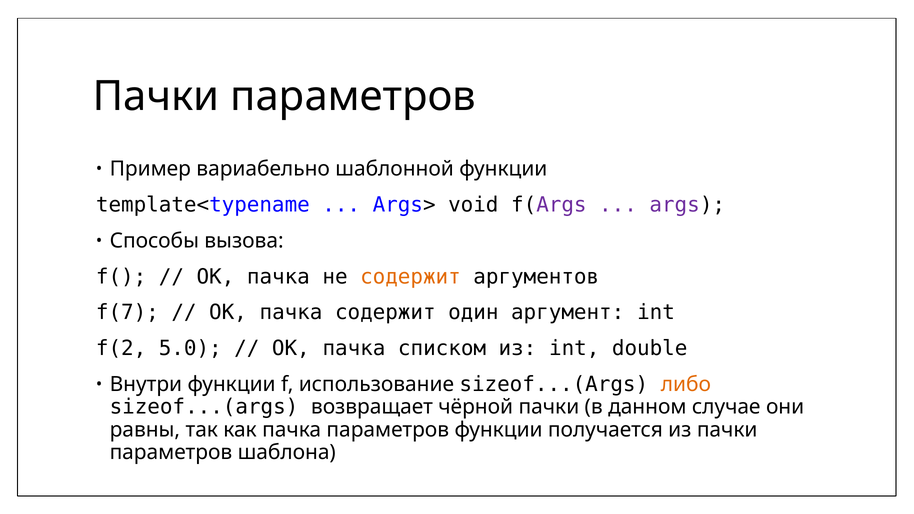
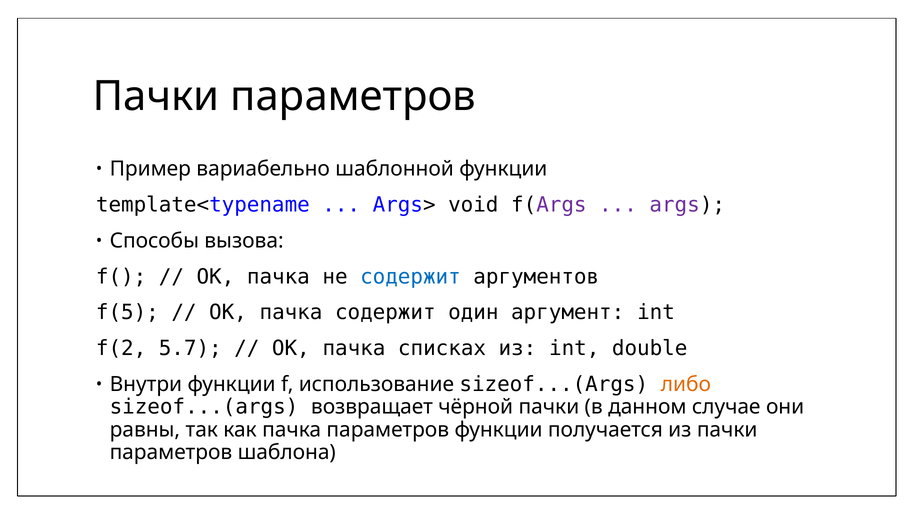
содержит at (410, 277) colour: orange -> blue
f(7: f(7 -> f(5
5.0: 5.0 -> 5.7
списком: списком -> списках
